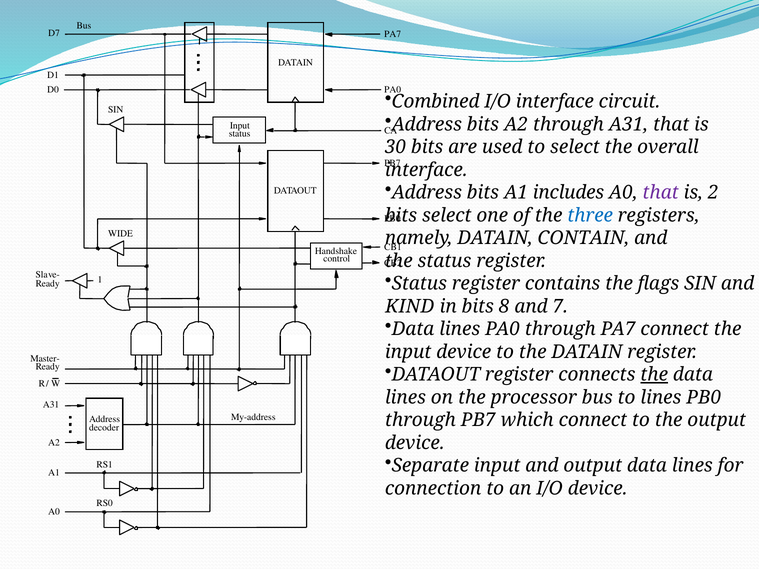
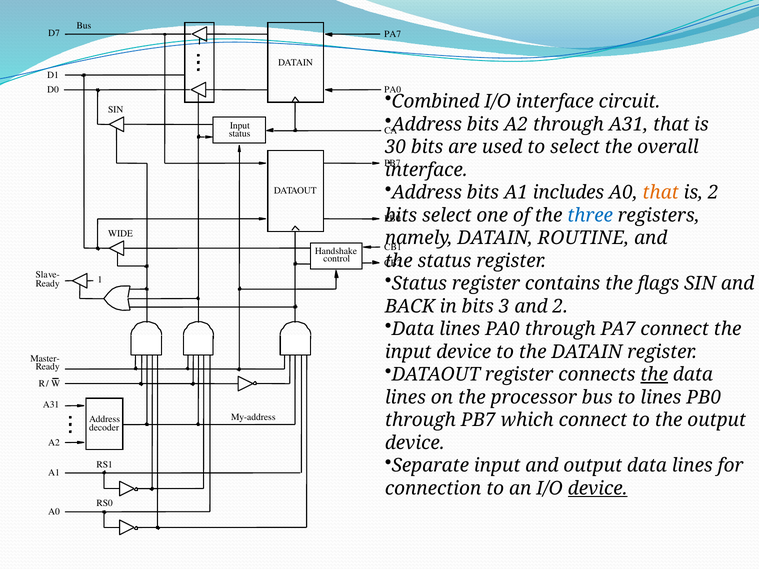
that at (661, 193) colour: purple -> orange
CONTAIN: CONTAIN -> ROUTINE
KIND: KIND -> BACK
8: 8 -> 3
and 7: 7 -> 2
device at (598, 489) underline: none -> present
